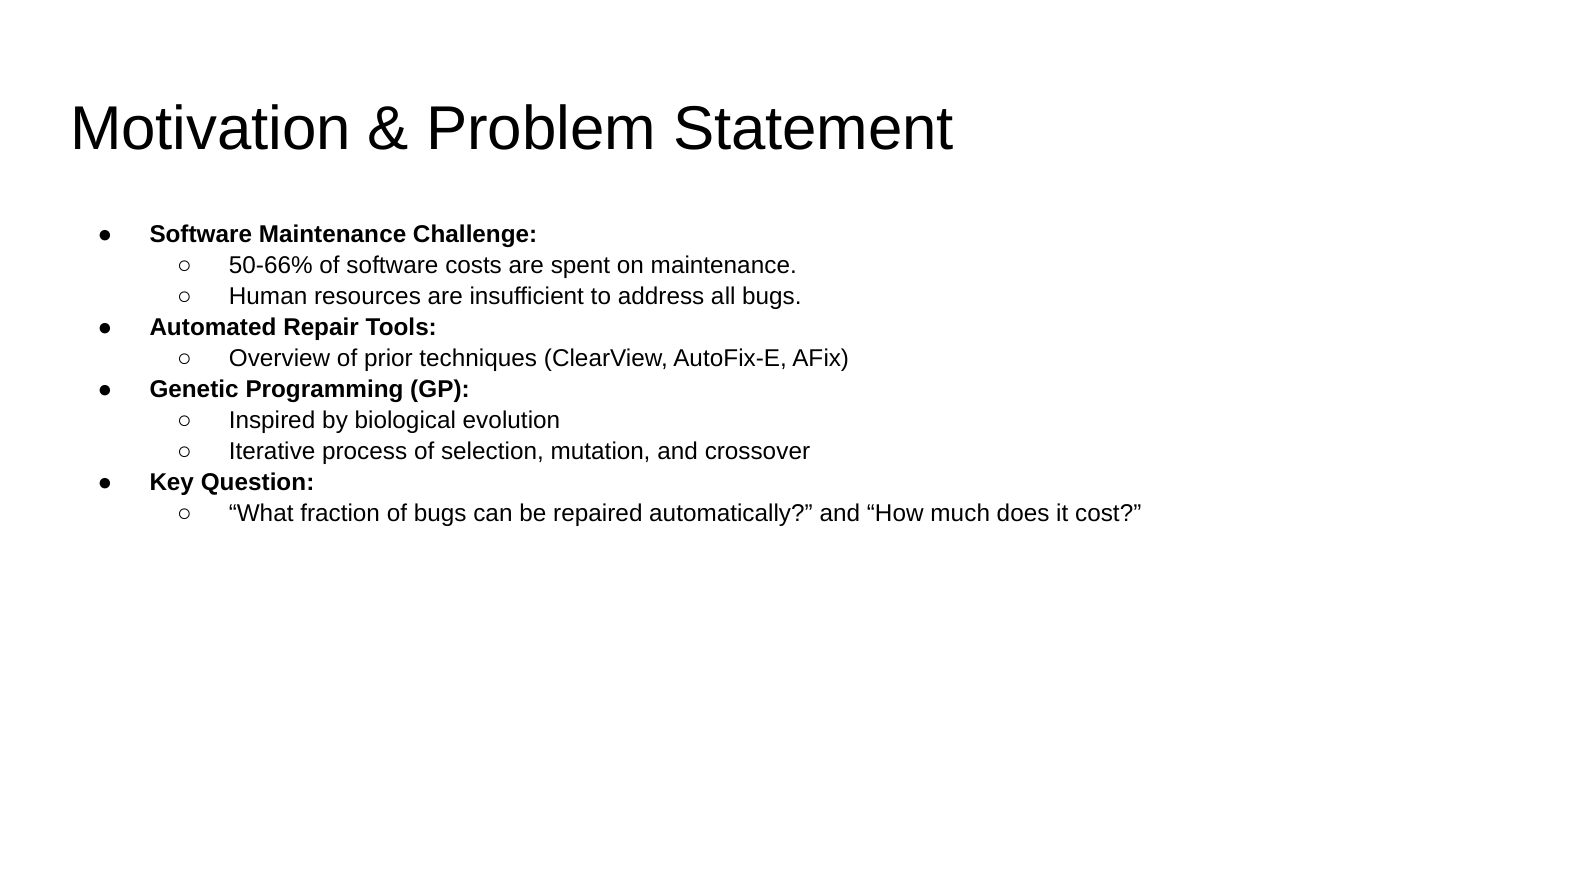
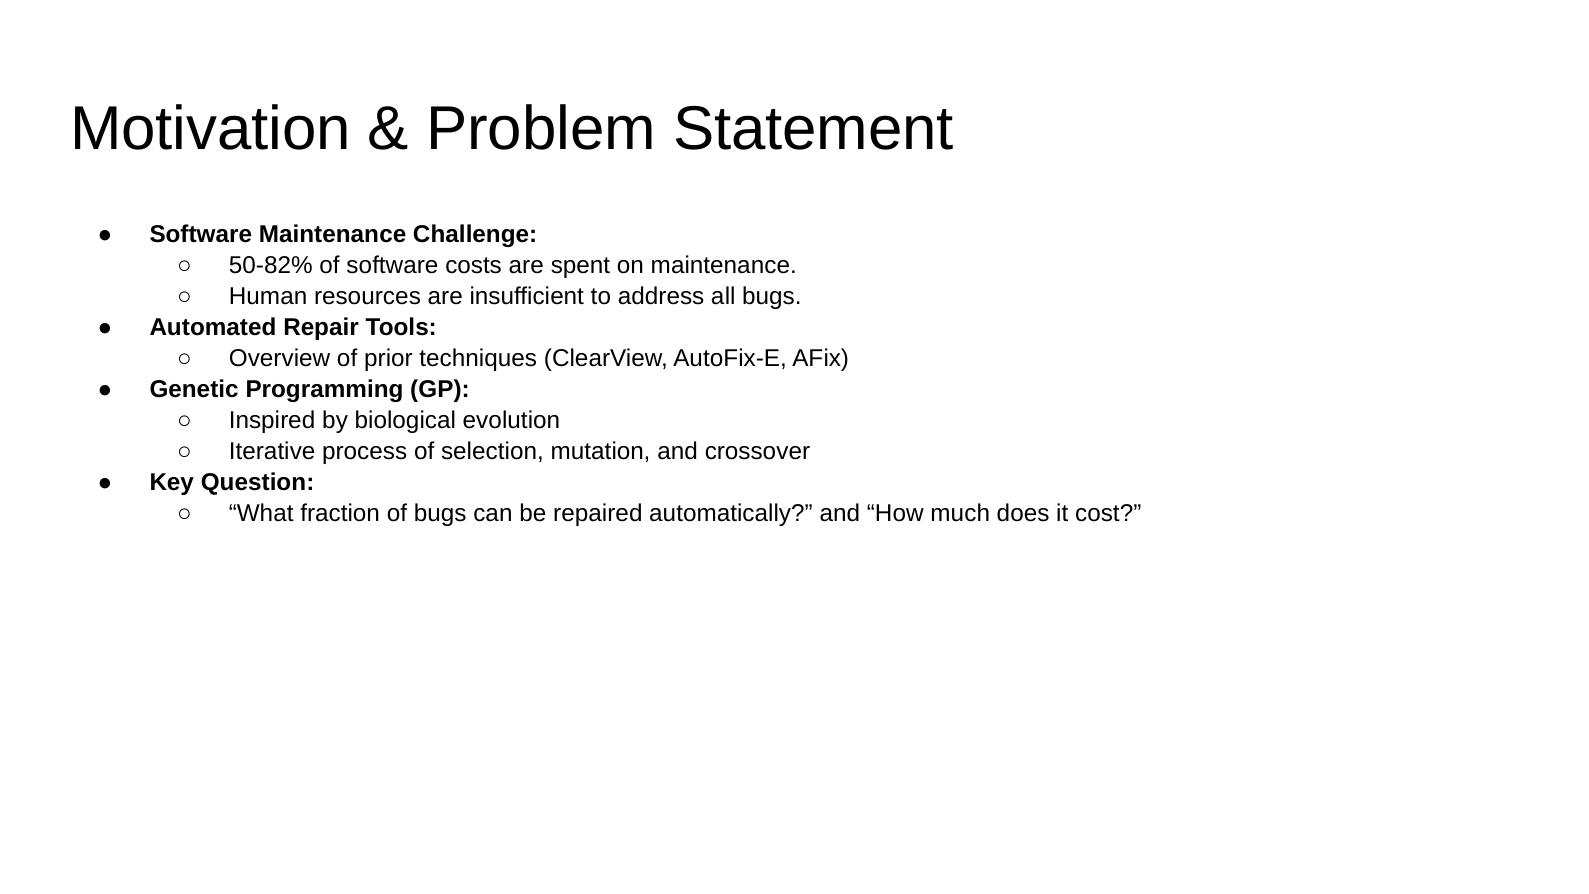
50-66%: 50-66% -> 50-82%
